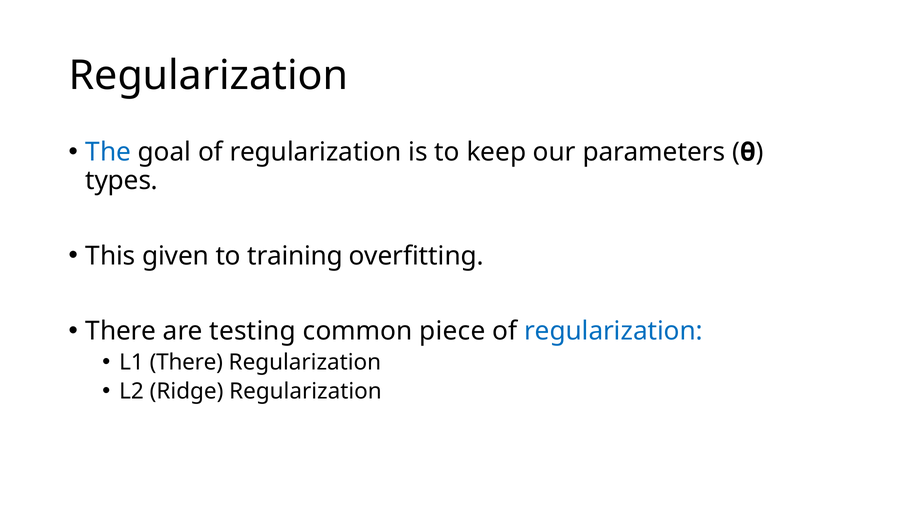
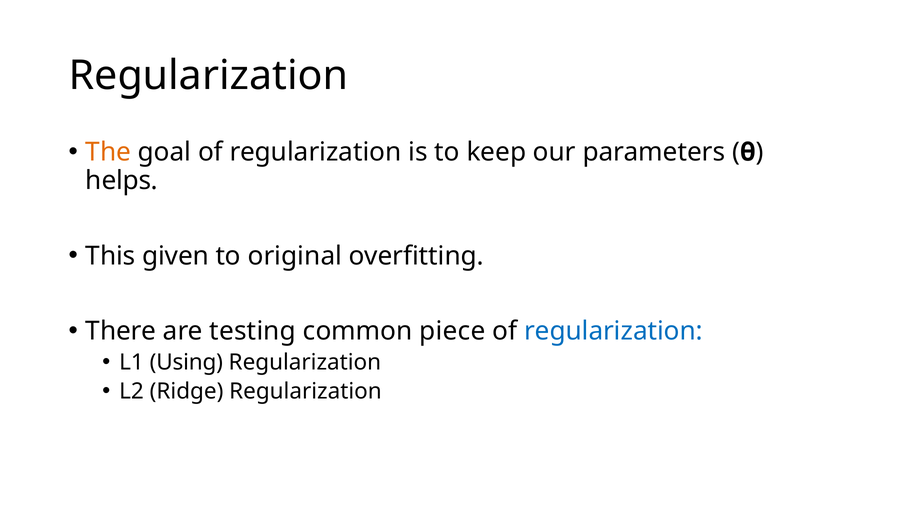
The colour: blue -> orange
types: types -> helps
training: training -> original
L1 There: There -> Using
